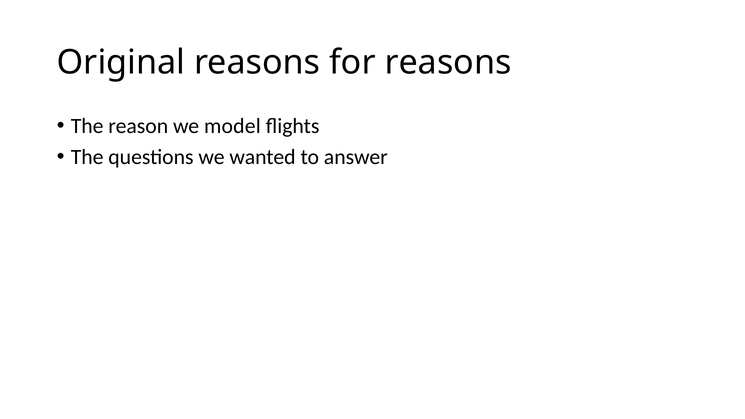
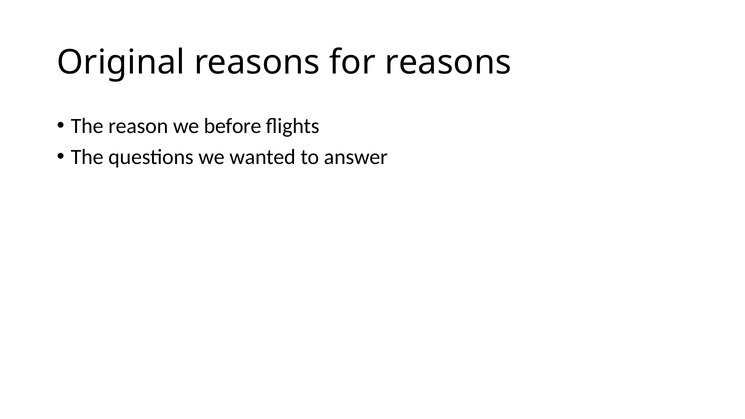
model: model -> before
